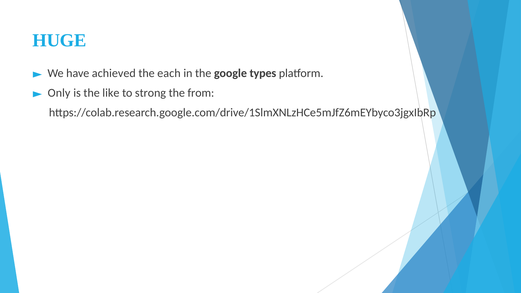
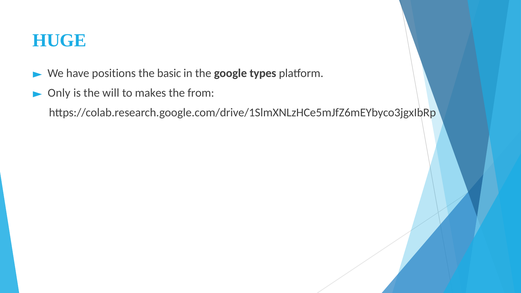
achieved: achieved -> positions
each: each -> basic
like: like -> will
strong: strong -> makes
